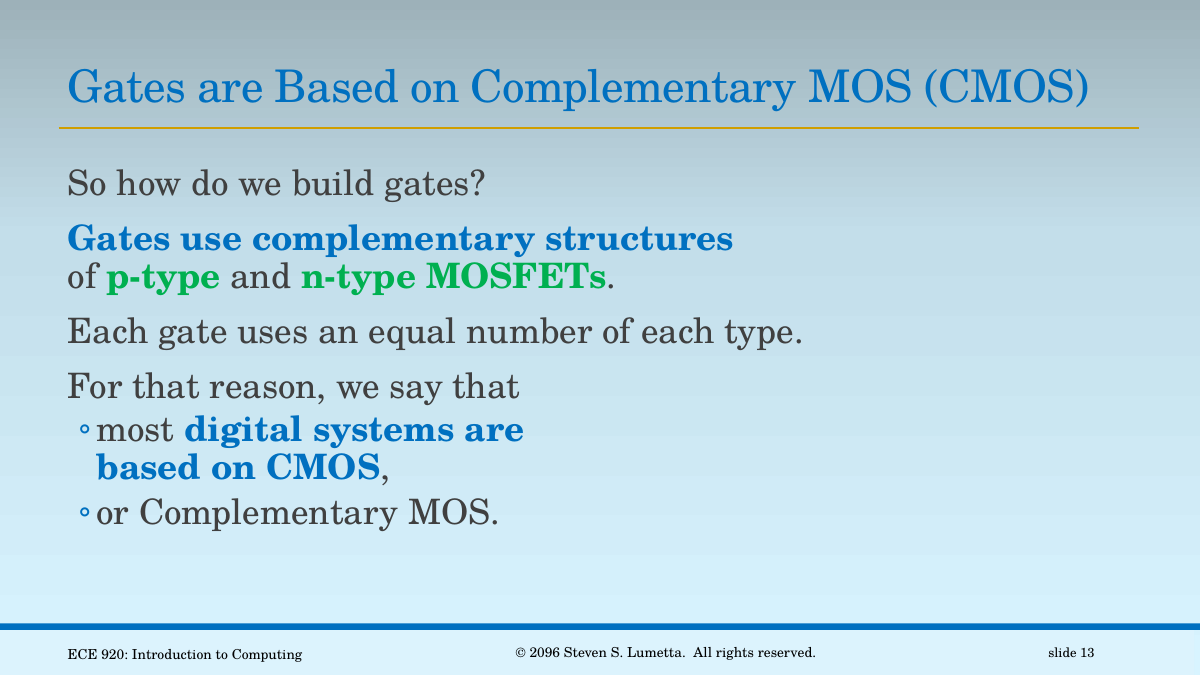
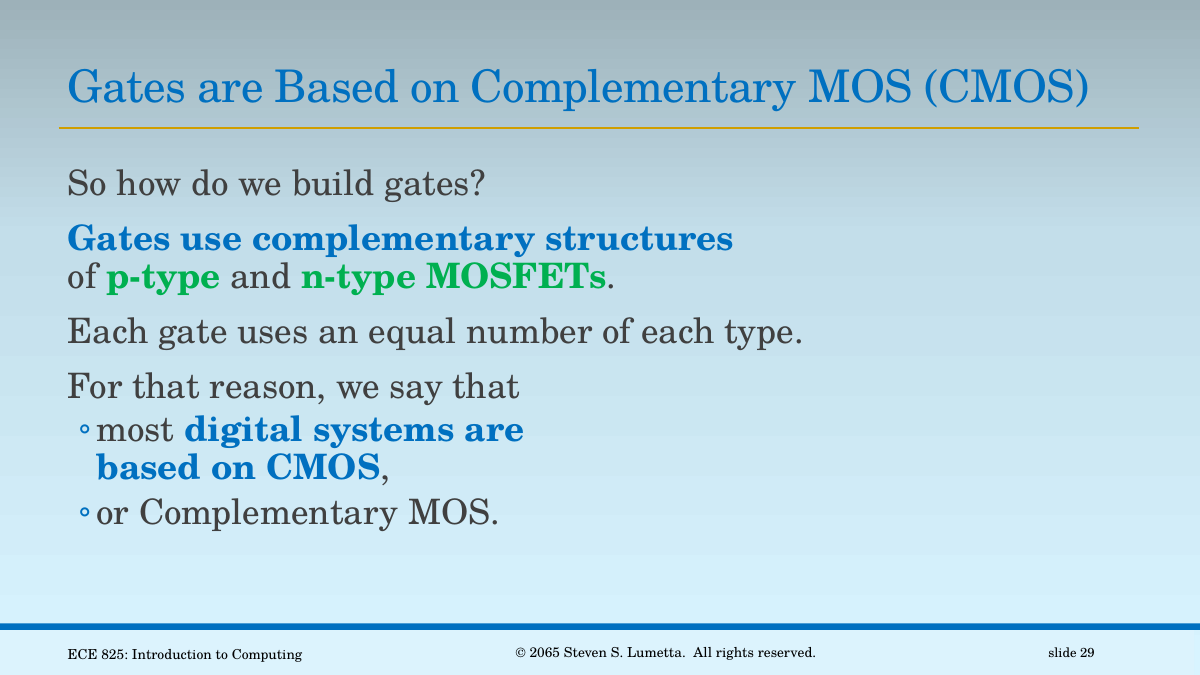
2096: 2096 -> 2065
920: 920 -> 825
13: 13 -> 29
